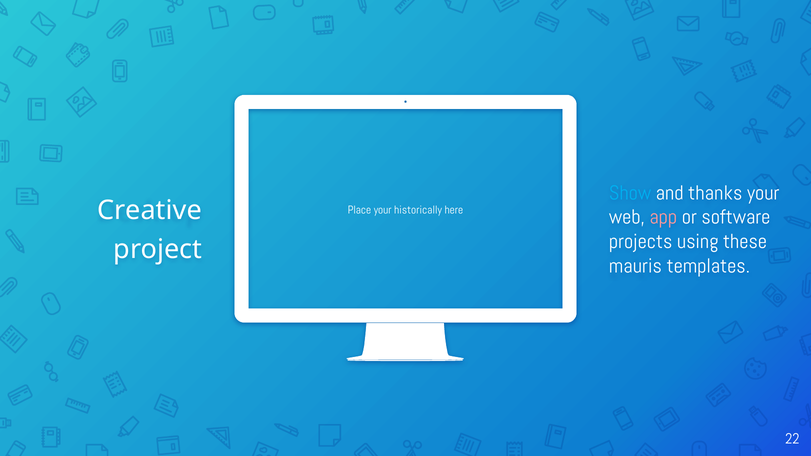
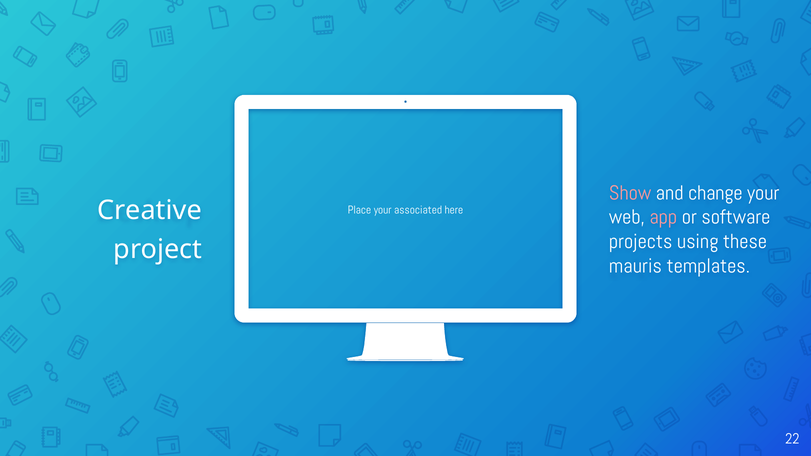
Show colour: light blue -> pink
thanks: thanks -> change
historically: historically -> associated
